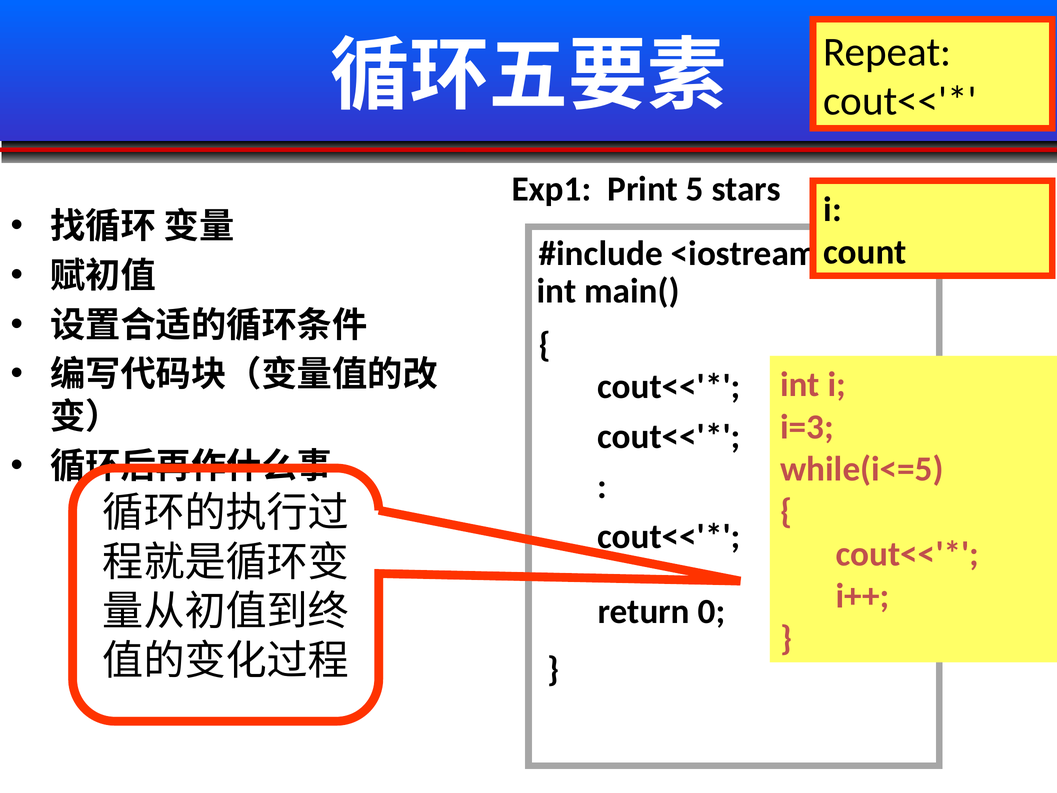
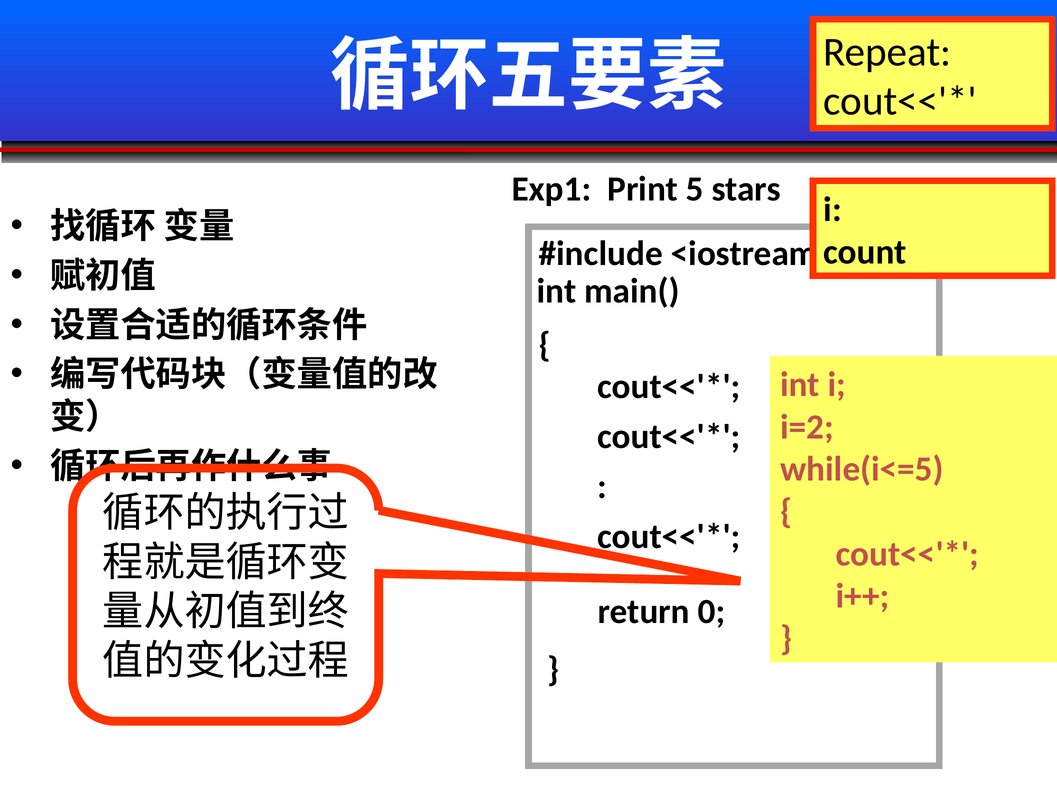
i=3: i=3 -> i=2
